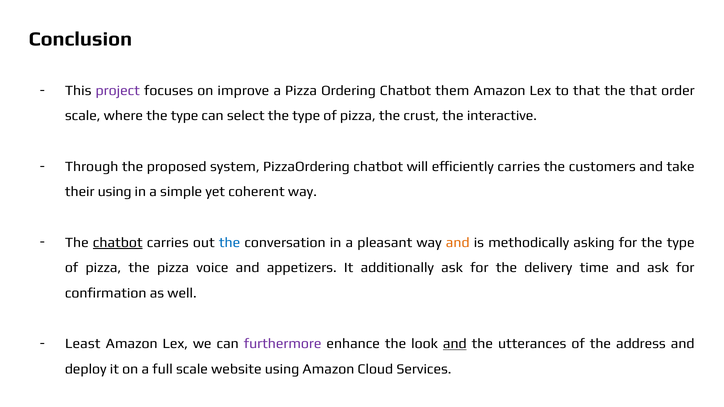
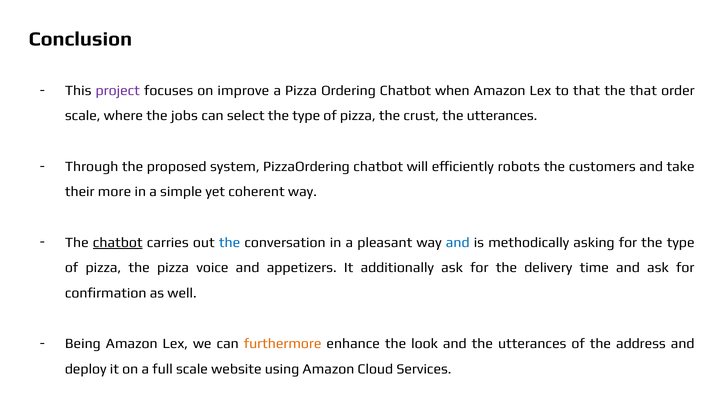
them: them -> when
where the type: type -> jobs
crust the interactive: interactive -> utterances
efficiently carries: carries -> robots
their using: using -> more
and at (458, 243) colour: orange -> blue
Least: Least -> Being
furthermore colour: purple -> orange
and at (455, 344) underline: present -> none
